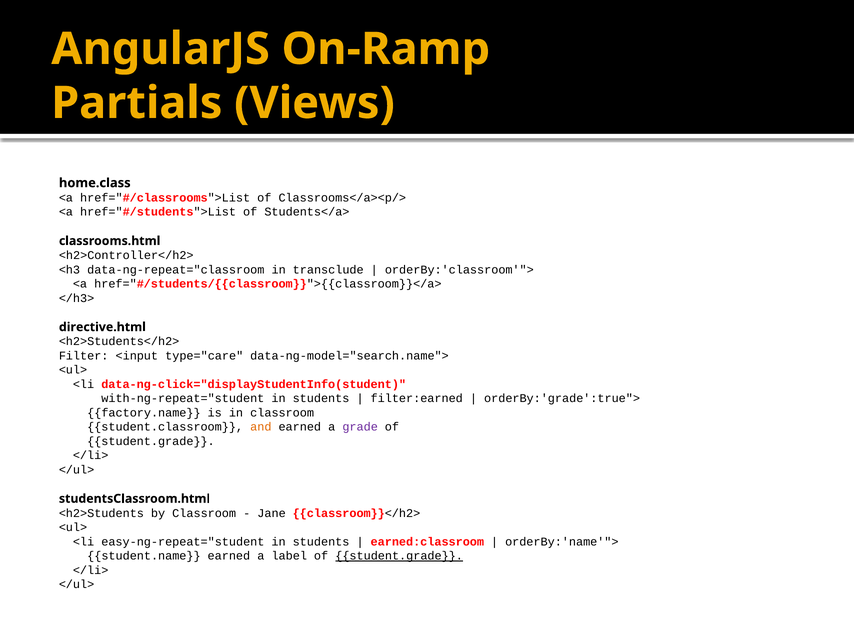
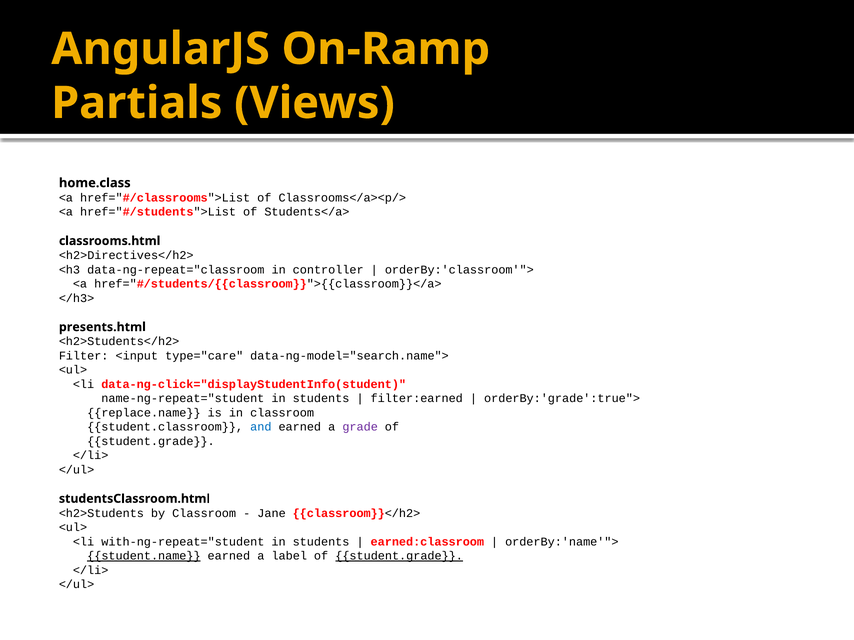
<h2>Controller</h2>: <h2>Controller</h2> -> <h2>Directives</h2>
transclude: transclude -> controller
directive.html: directive.html -> presents.html
with-ng-repeat="student: with-ng-repeat="student -> name-ng-repeat="student
factory.name: factory.name -> replace.name
and colour: orange -> blue
easy-ng-repeat="student: easy-ng-repeat="student -> with-ng-repeat="student
student.name underline: none -> present
